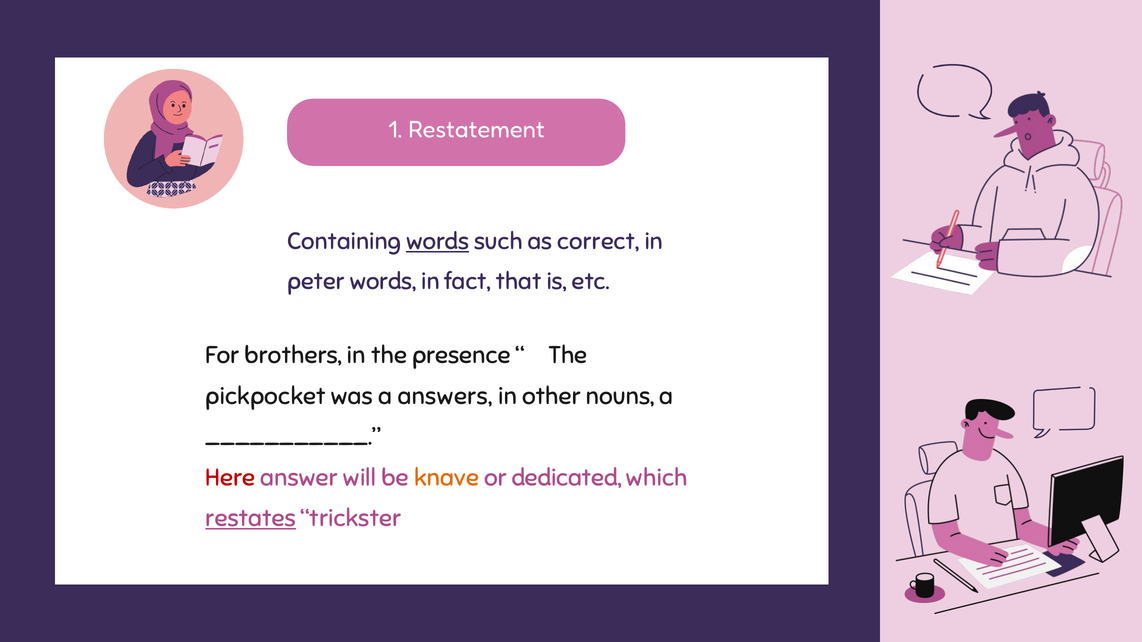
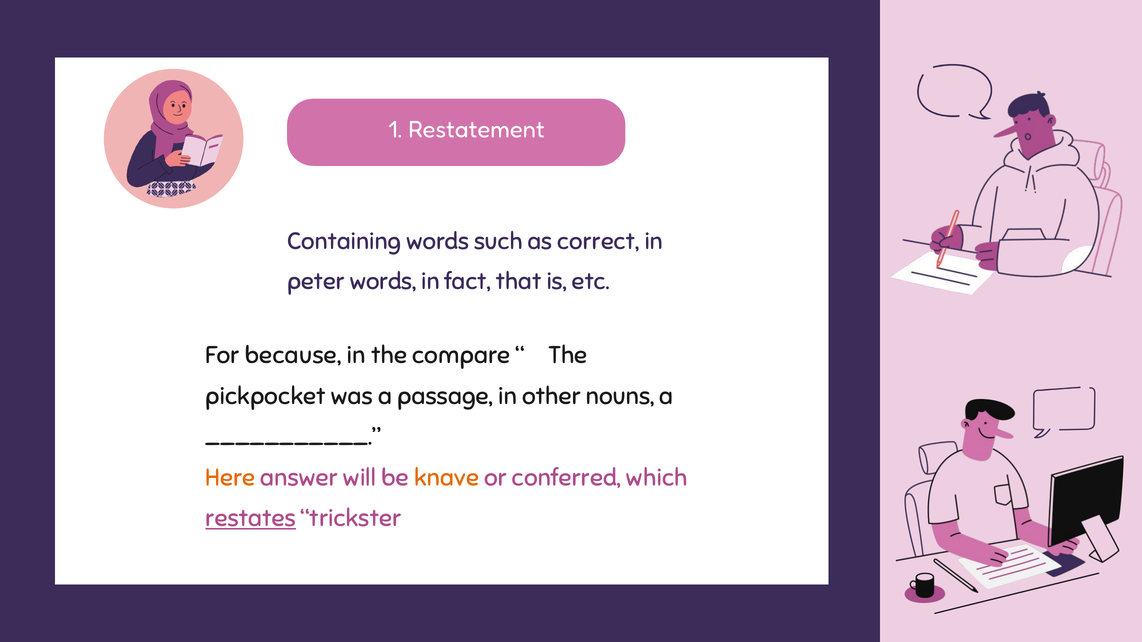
words at (438, 242) underline: present -> none
brothers: brothers -> because
presence: presence -> compare
answers: answers -> passage
Here colour: red -> orange
dedicated: dedicated -> conferred
